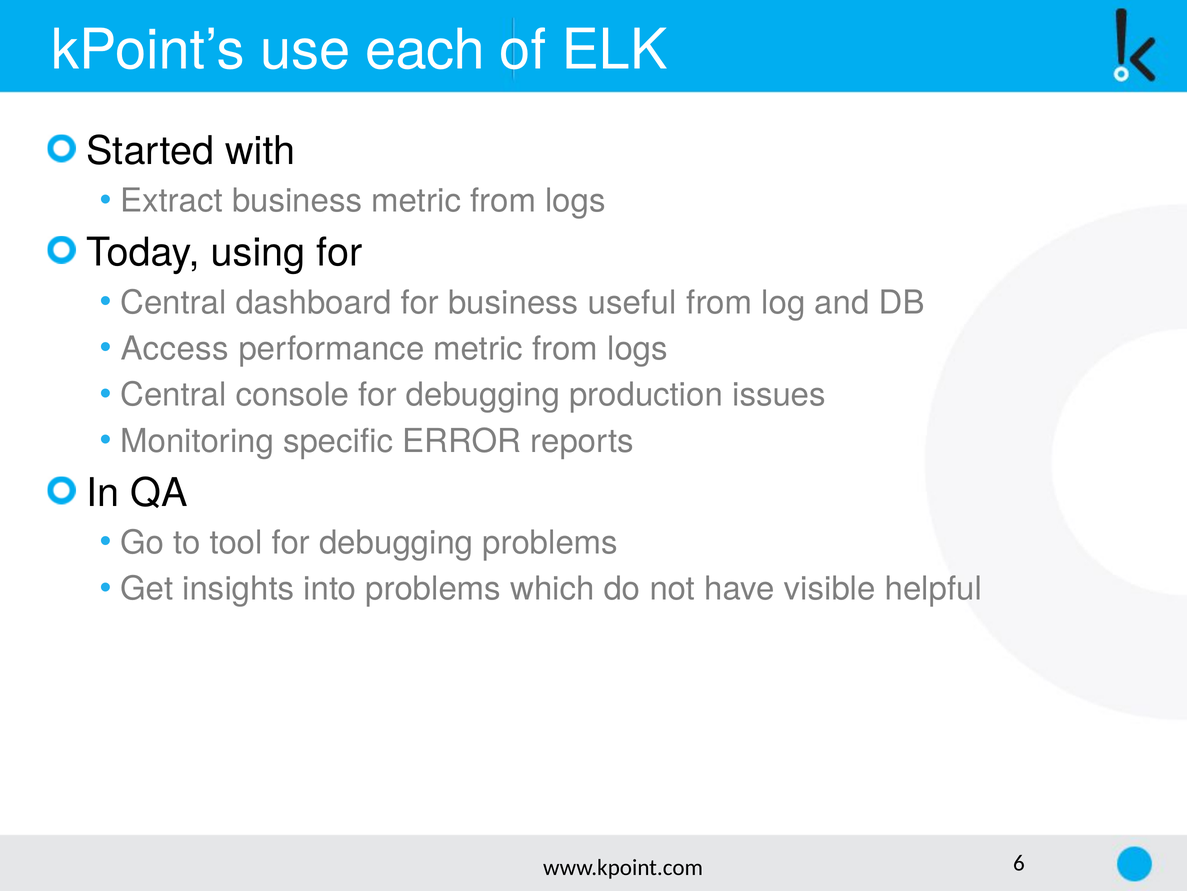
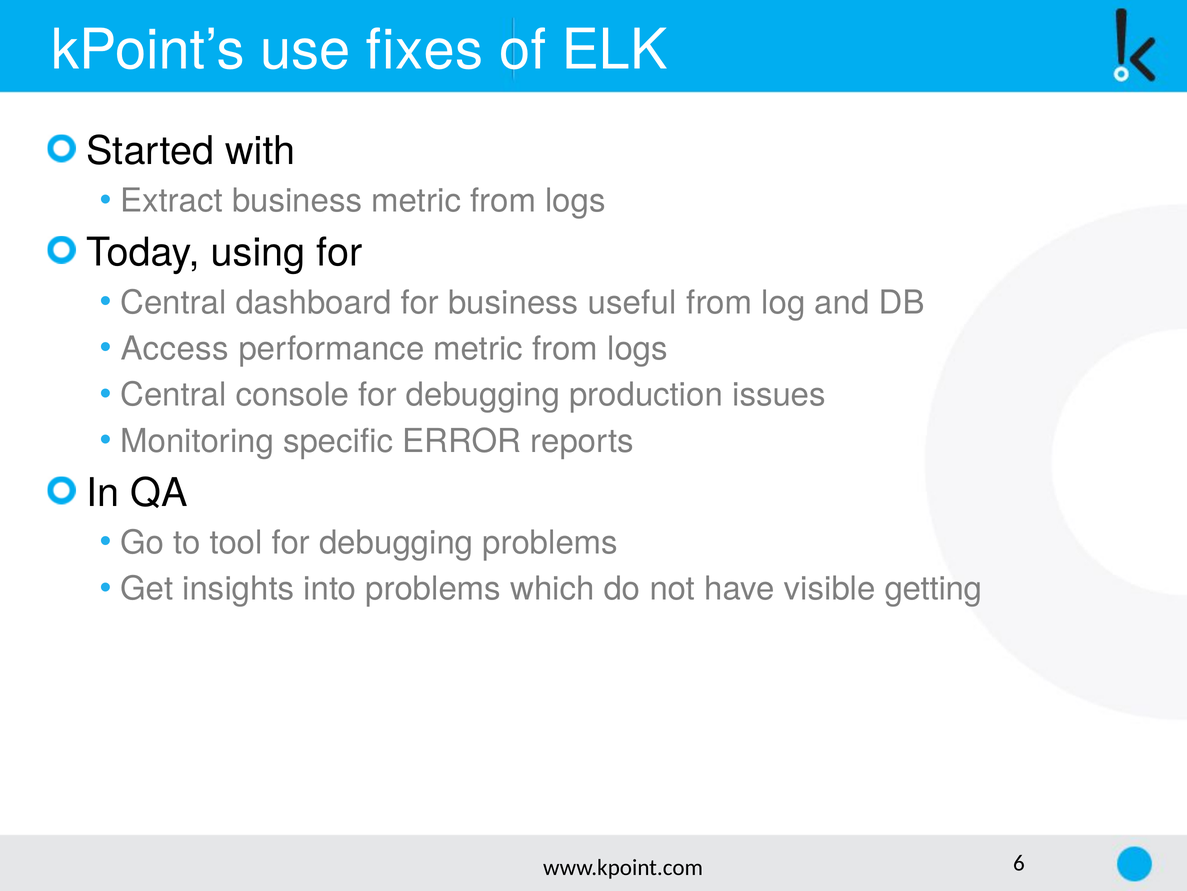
each: each -> fixes
helpful: helpful -> getting
